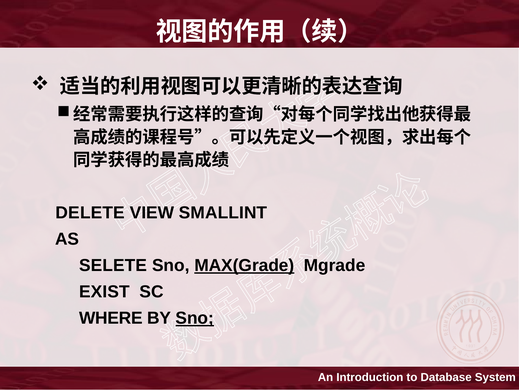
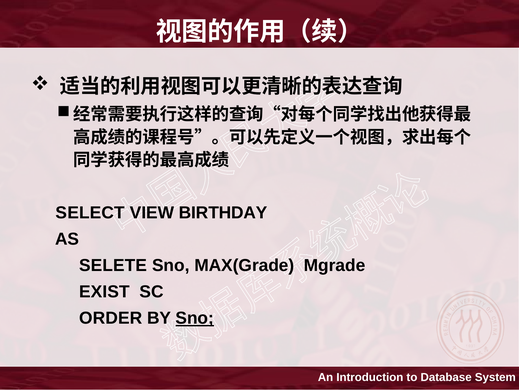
DELETE: DELETE -> SELECT
SMALLINT: SMALLINT -> BIRTHDAY
MAX(Grade underline: present -> none
WHERE: WHERE -> ORDER
